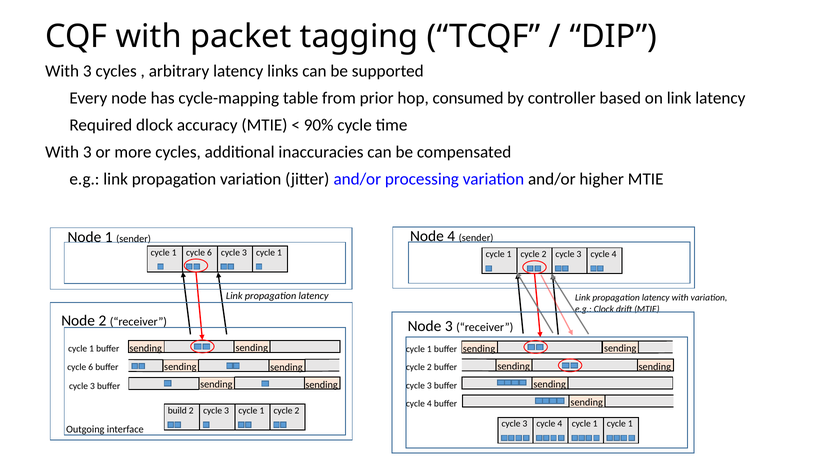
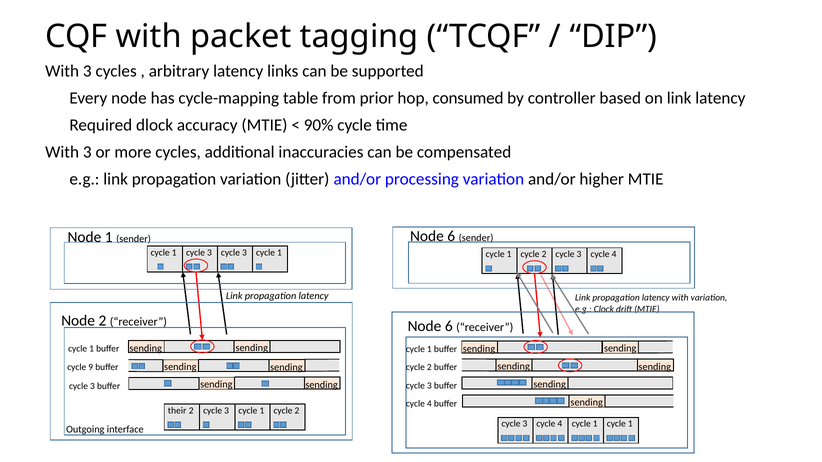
4 at (451, 236): 4 -> 6
1 cycle 6: 6 -> 3
3 at (449, 326): 3 -> 6
6 at (91, 368): 6 -> 9
build: build -> their
